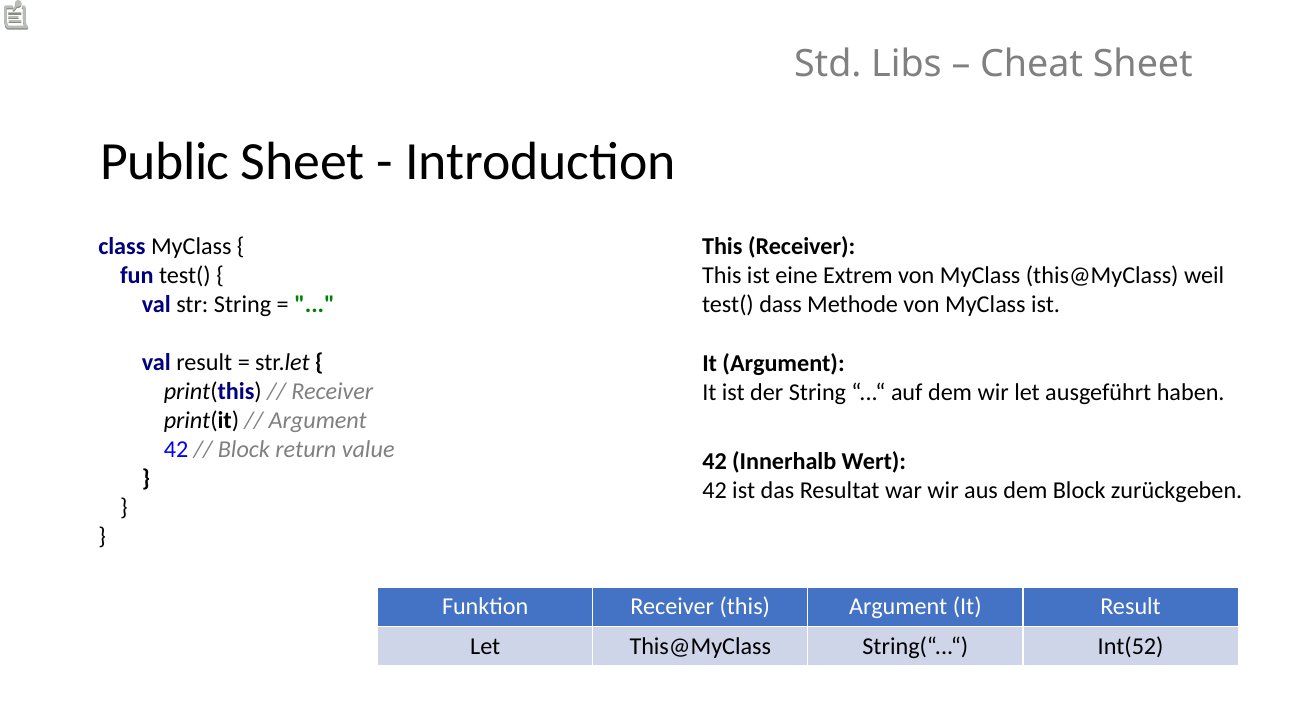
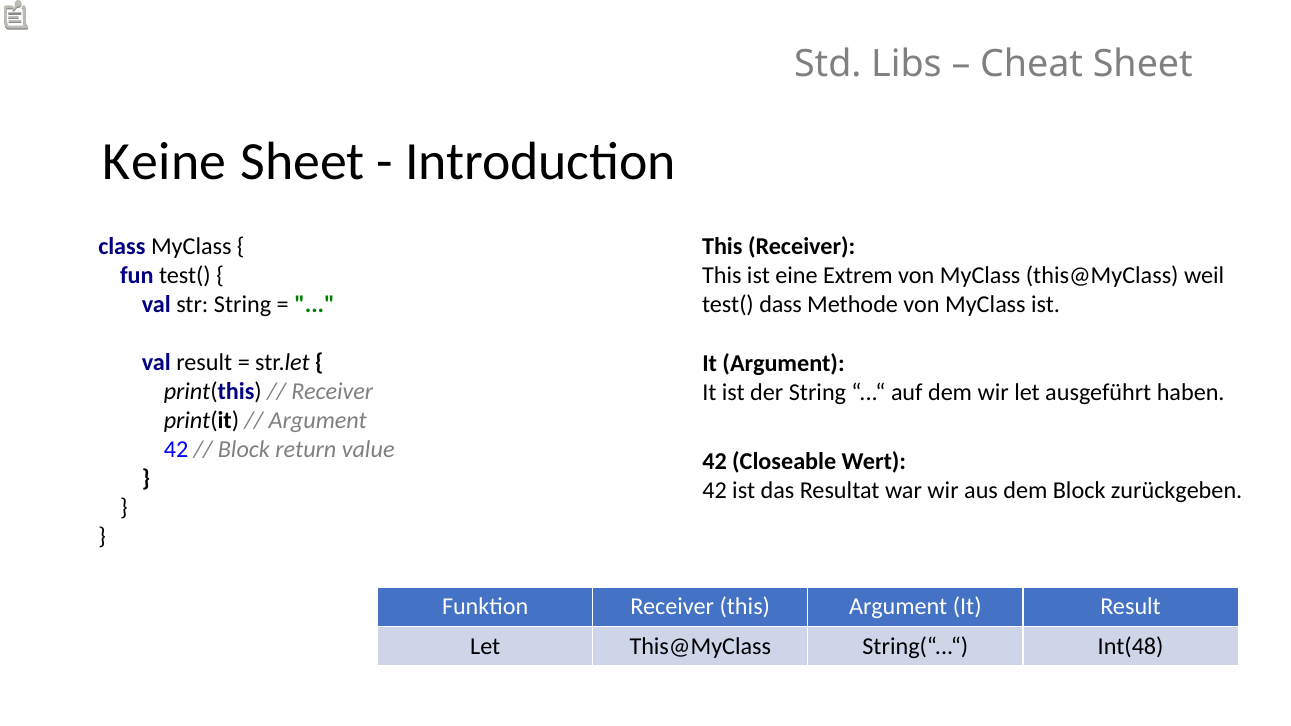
Public: Public -> Keine
Innerhalb: Innerhalb -> Closeable
Int(52: Int(52 -> Int(48
